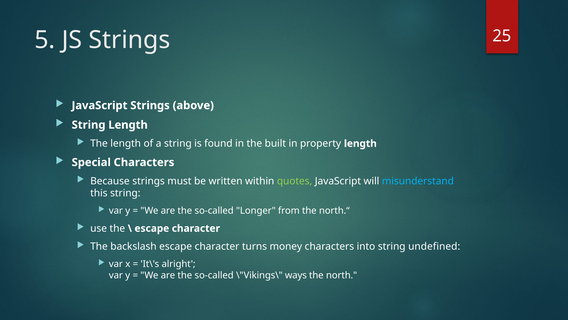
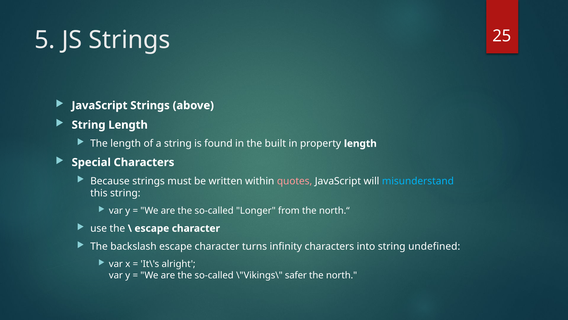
quotes colour: light green -> pink
money: money -> infinity
ways: ways -> safer
